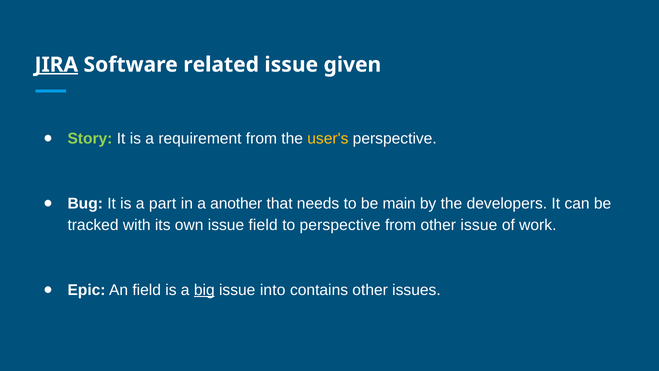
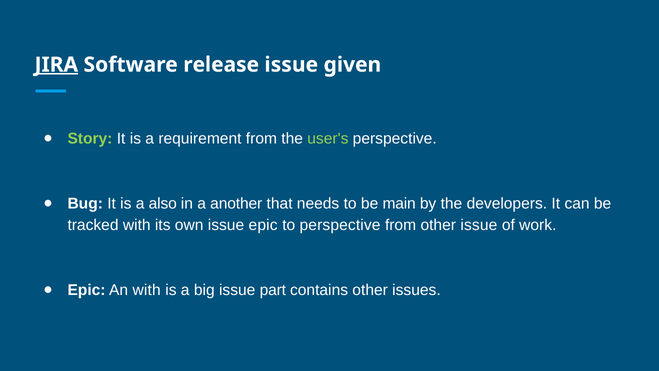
related: related -> release
user's colour: yellow -> light green
part: part -> also
issue field: field -> epic
An field: field -> with
big underline: present -> none
into: into -> part
